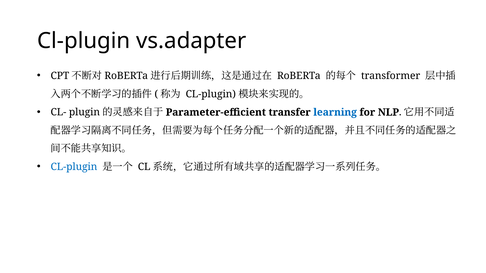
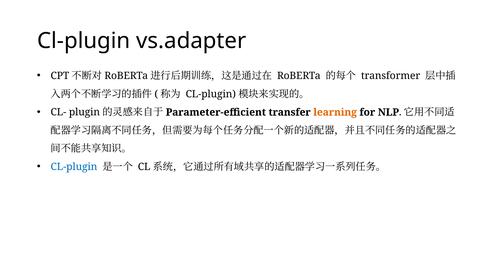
learning colour: blue -> orange
